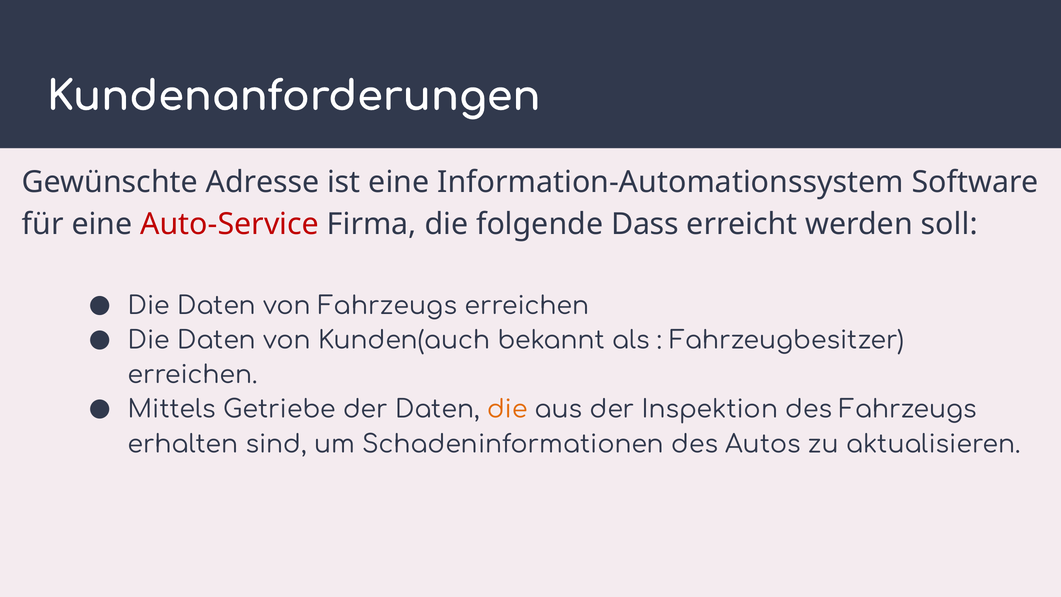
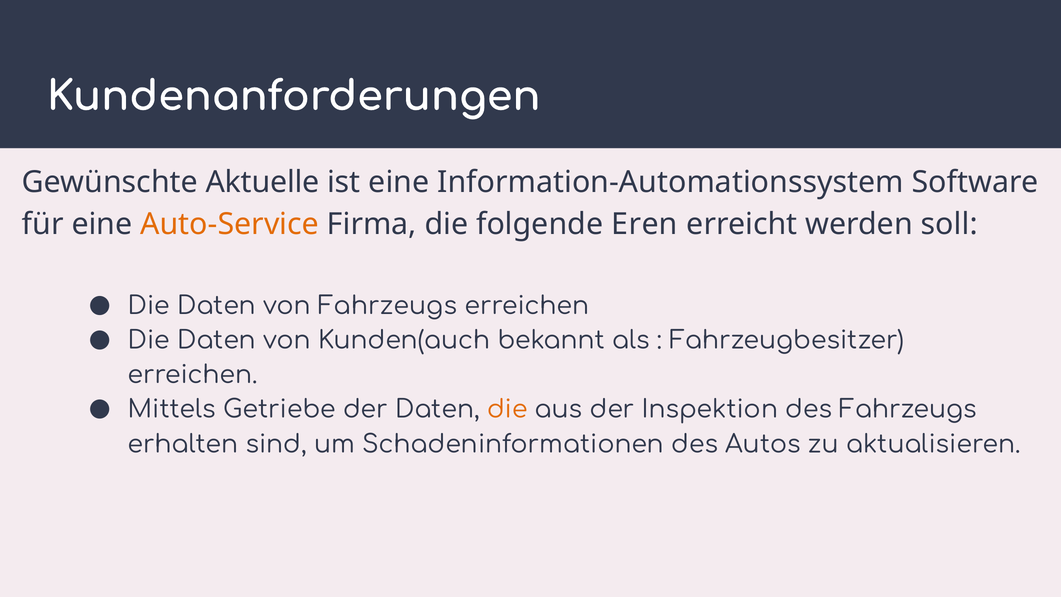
Adresse: Adresse -> Aktuelle
Auto-Service colour: red -> orange
Dass: Dass -> Eren
